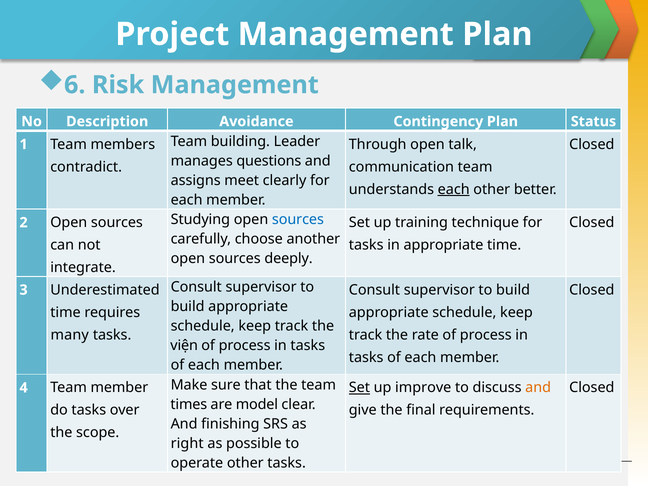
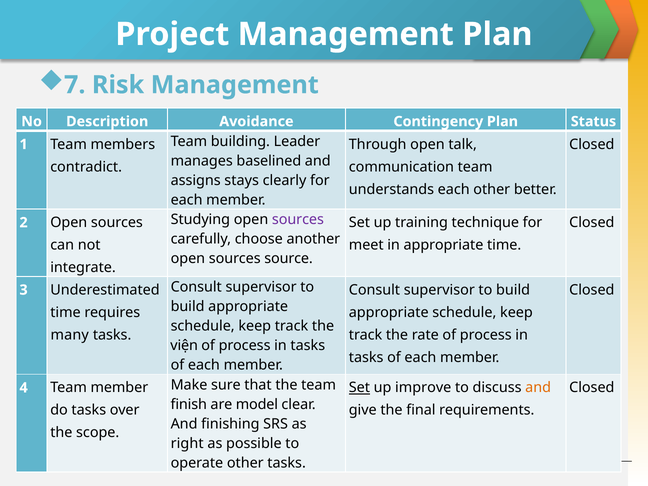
6: 6 -> 7
questions: questions -> baselined
meet: meet -> stays
each at (454, 189) underline: present -> none
sources at (298, 220) colour: blue -> purple
tasks at (366, 245): tasks -> meet
deeply: deeply -> source
times: times -> finish
